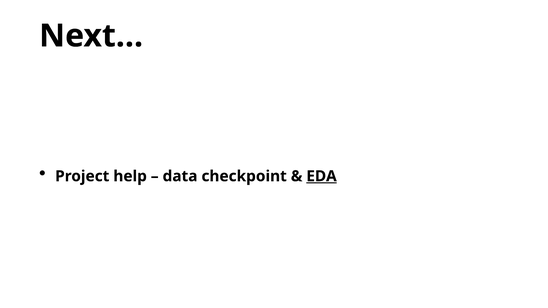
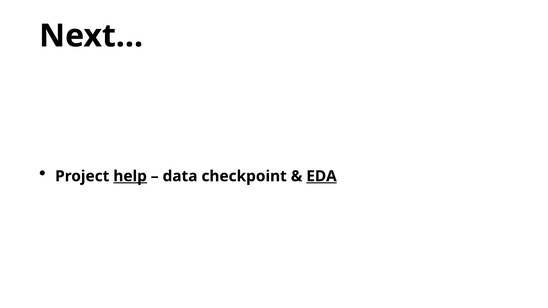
help underline: none -> present
